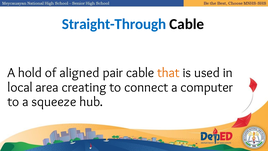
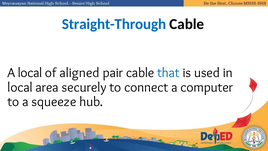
A hold: hold -> local
that colour: orange -> blue
creating: creating -> securely
